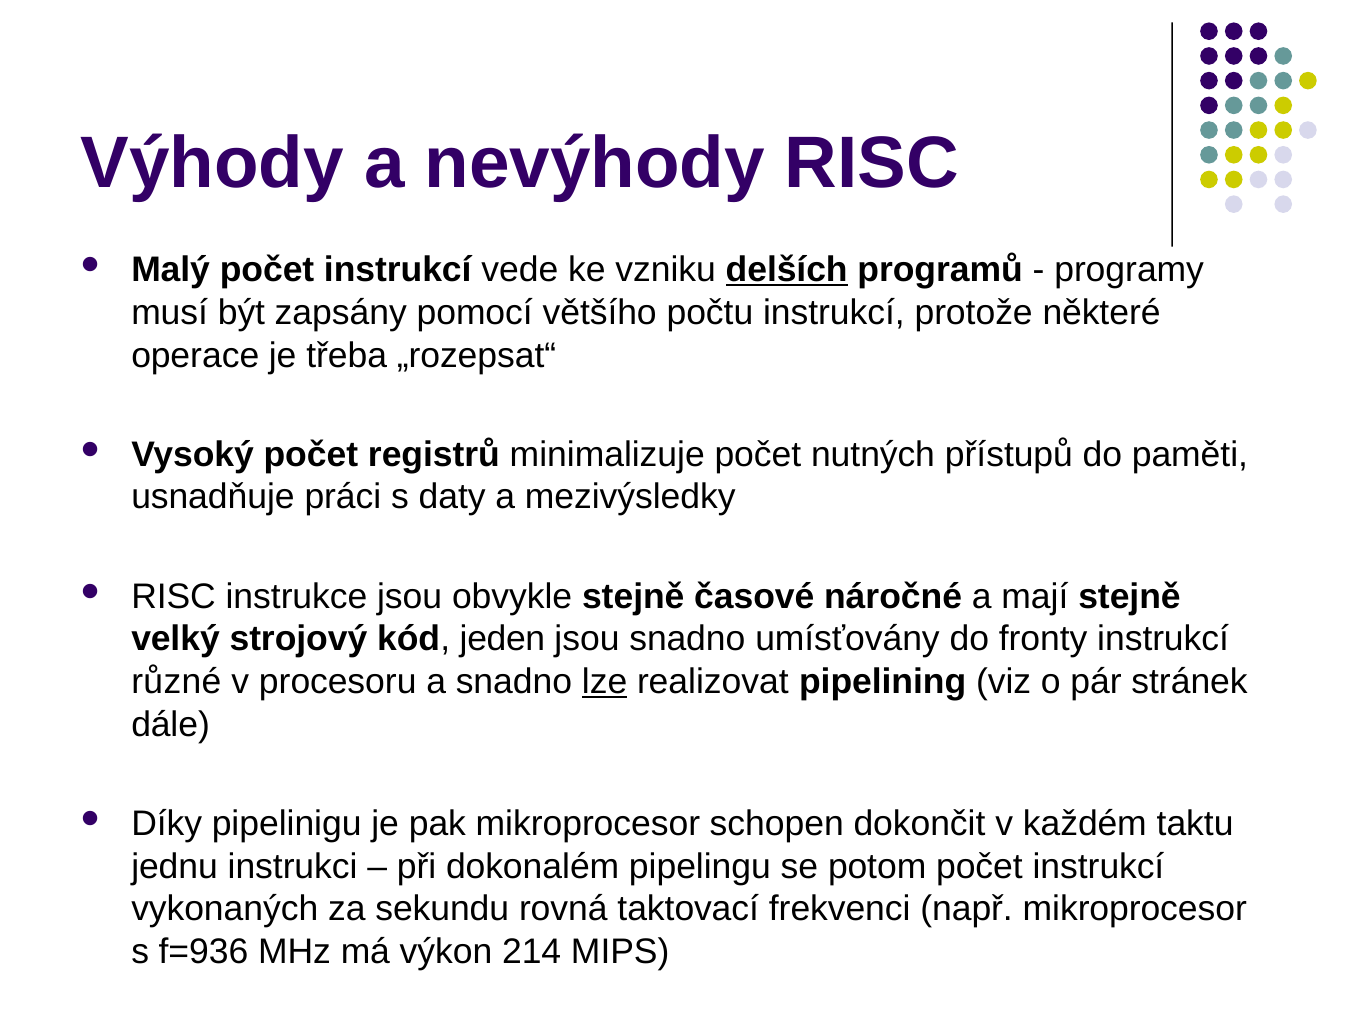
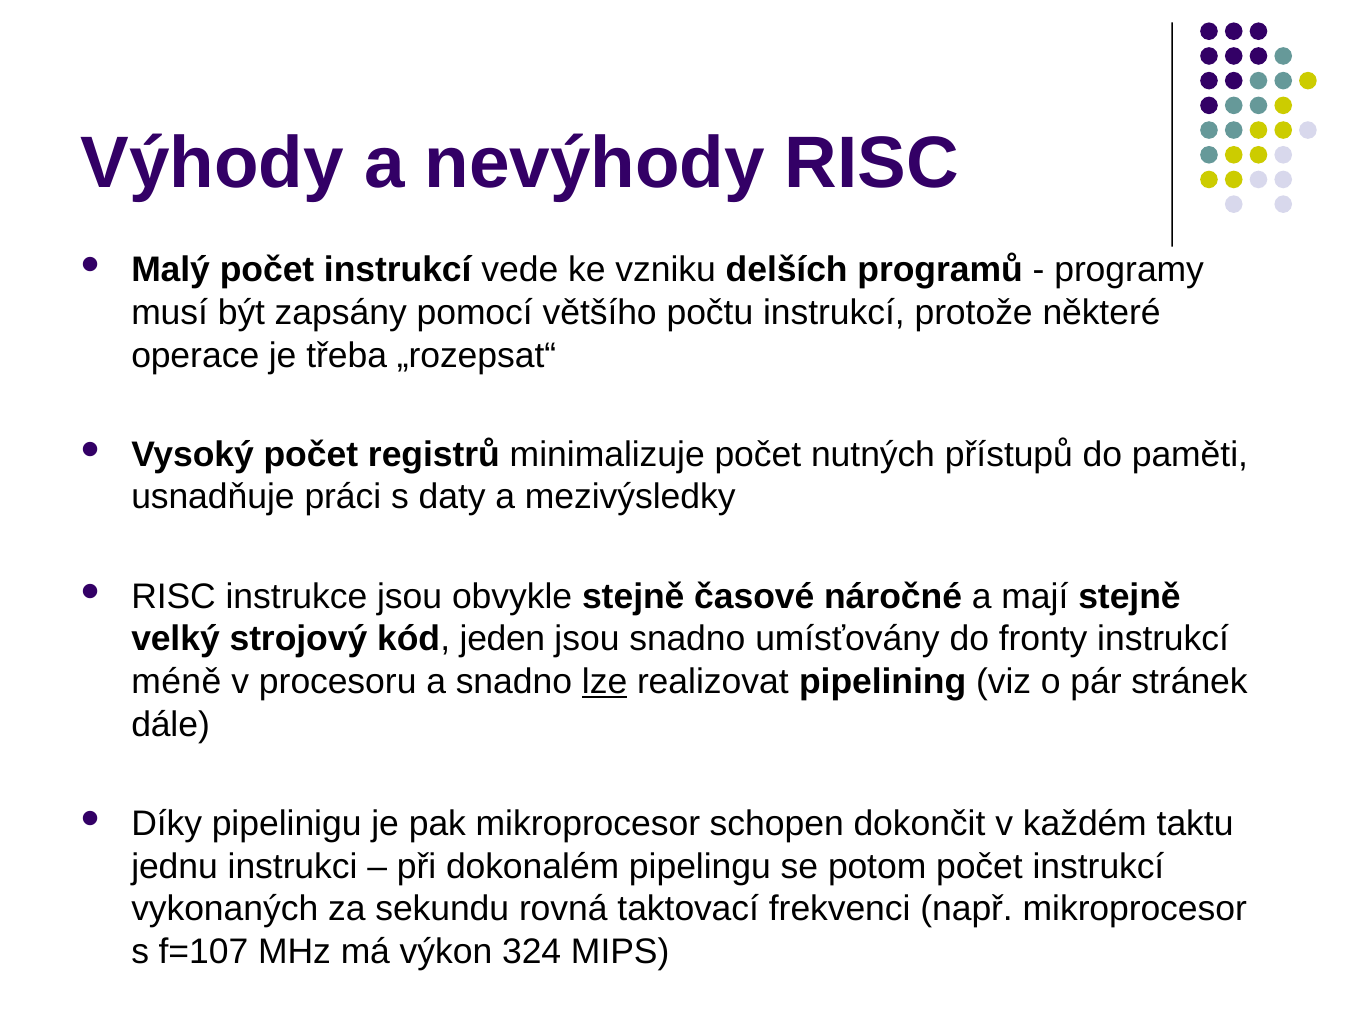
delších underline: present -> none
různé: různé -> méně
f=936: f=936 -> f=107
214: 214 -> 324
